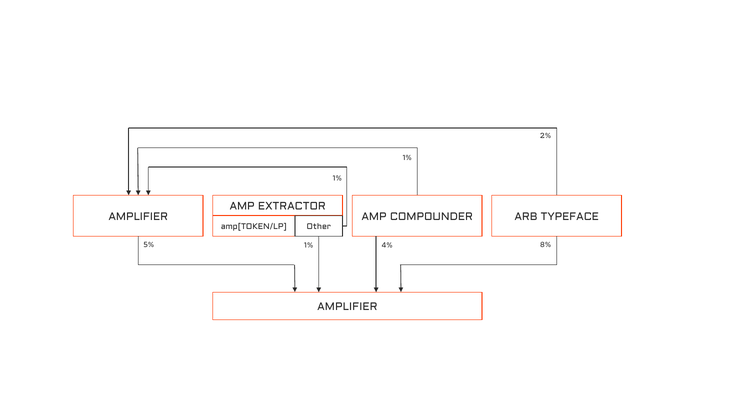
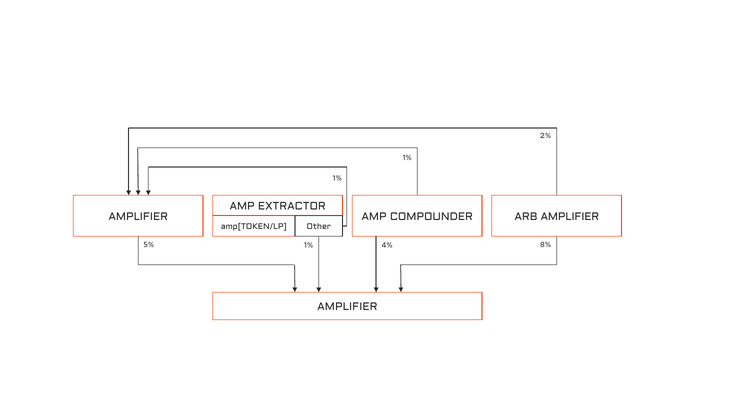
ARB TYPEFACE: TYPEFACE -> AMPLIFIER
